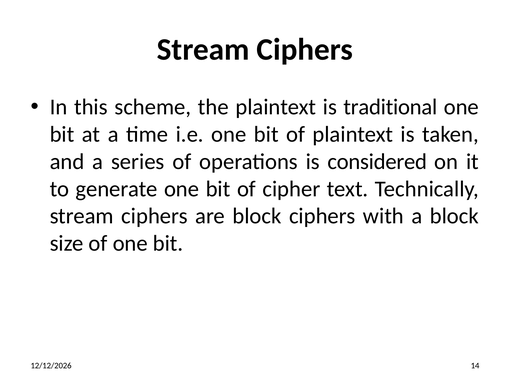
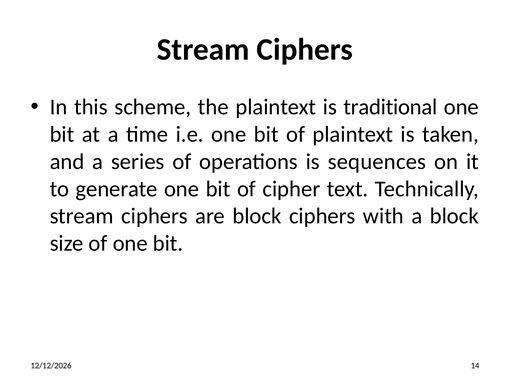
considered: considered -> sequences
